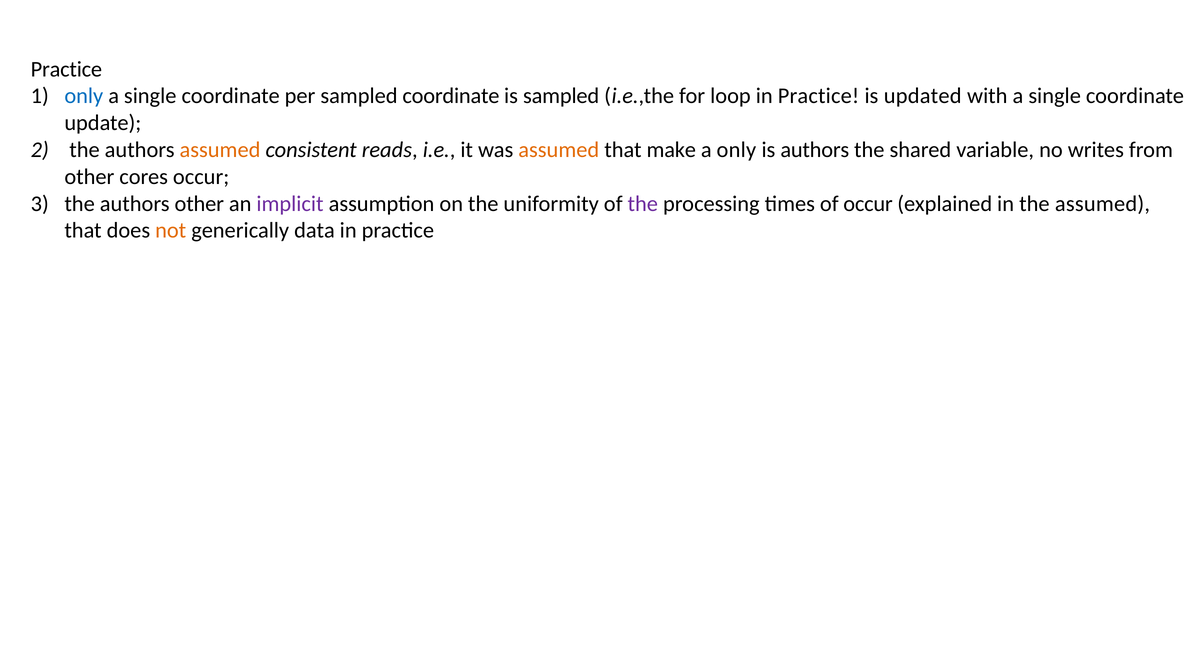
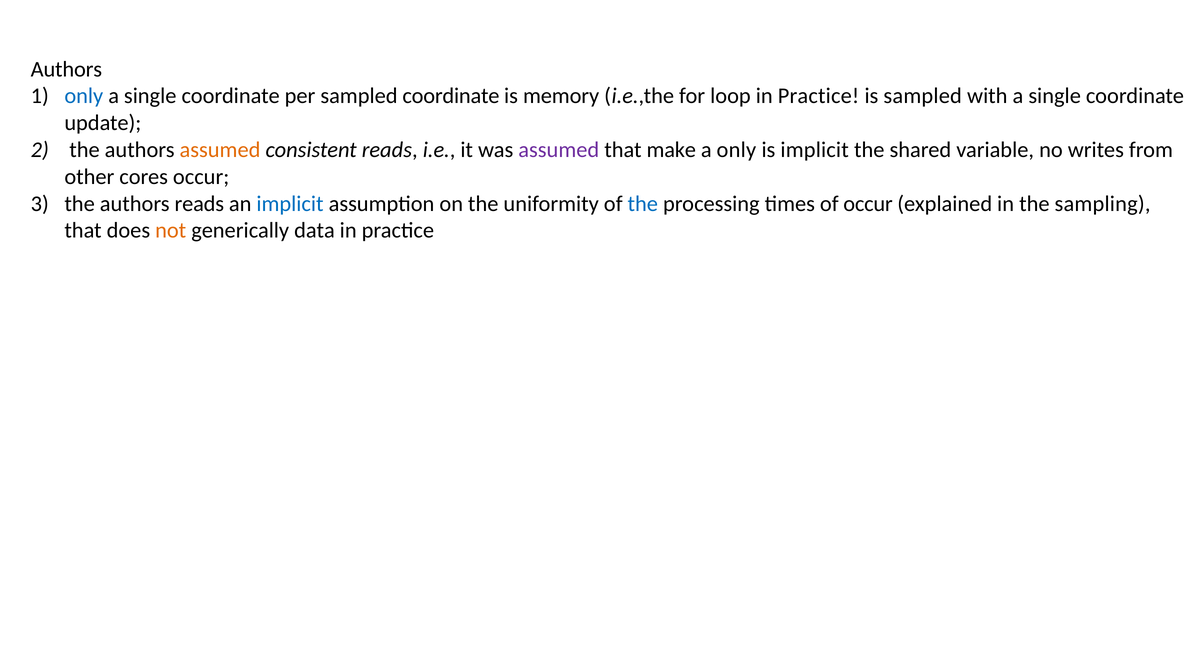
Practice at (66, 69): Practice -> Authors
is sampled: sampled -> memory
is updated: updated -> sampled
assumed at (559, 150) colour: orange -> purple
is authors: authors -> implicit
authors other: other -> reads
implicit at (290, 204) colour: purple -> blue
the at (643, 204) colour: purple -> blue
the assumed: assumed -> sampling
